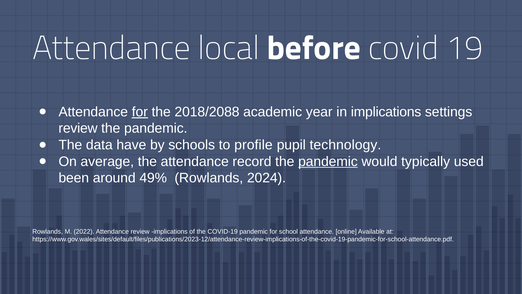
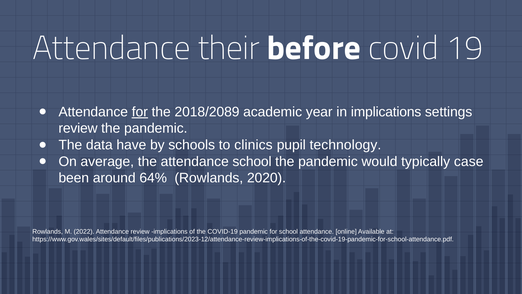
local: local -> their
2018/2088: 2018/2088 -> 2018/2089
profile: profile -> clinics
attendance record: record -> school
pandemic at (328, 161) underline: present -> none
used: used -> case
49%: 49% -> 64%
2024: 2024 -> 2020
